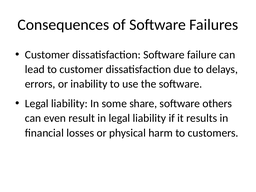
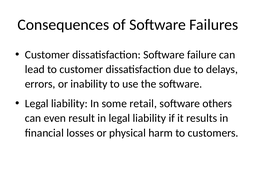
share: share -> retail
